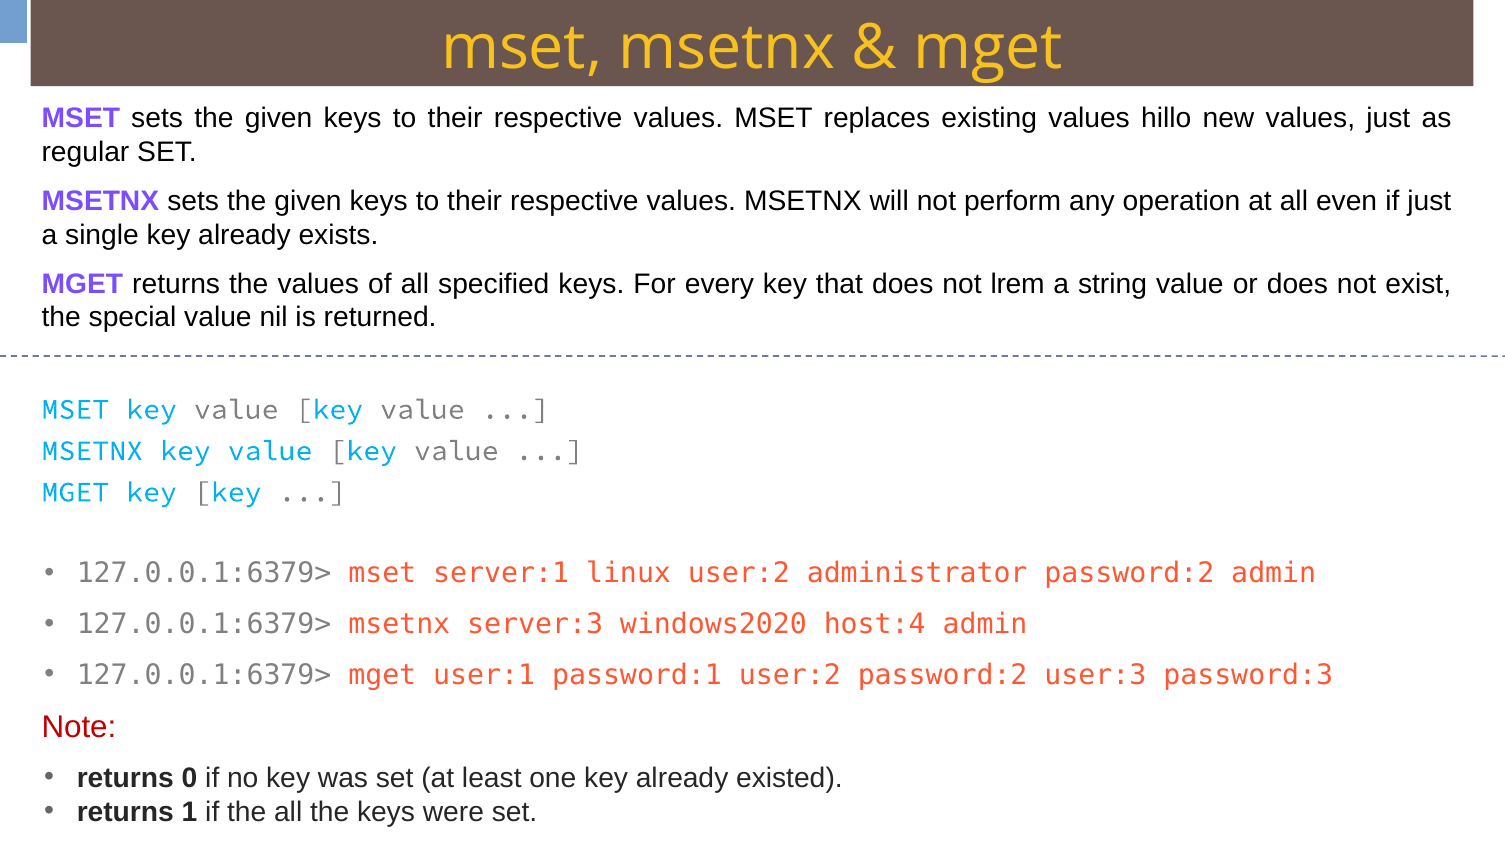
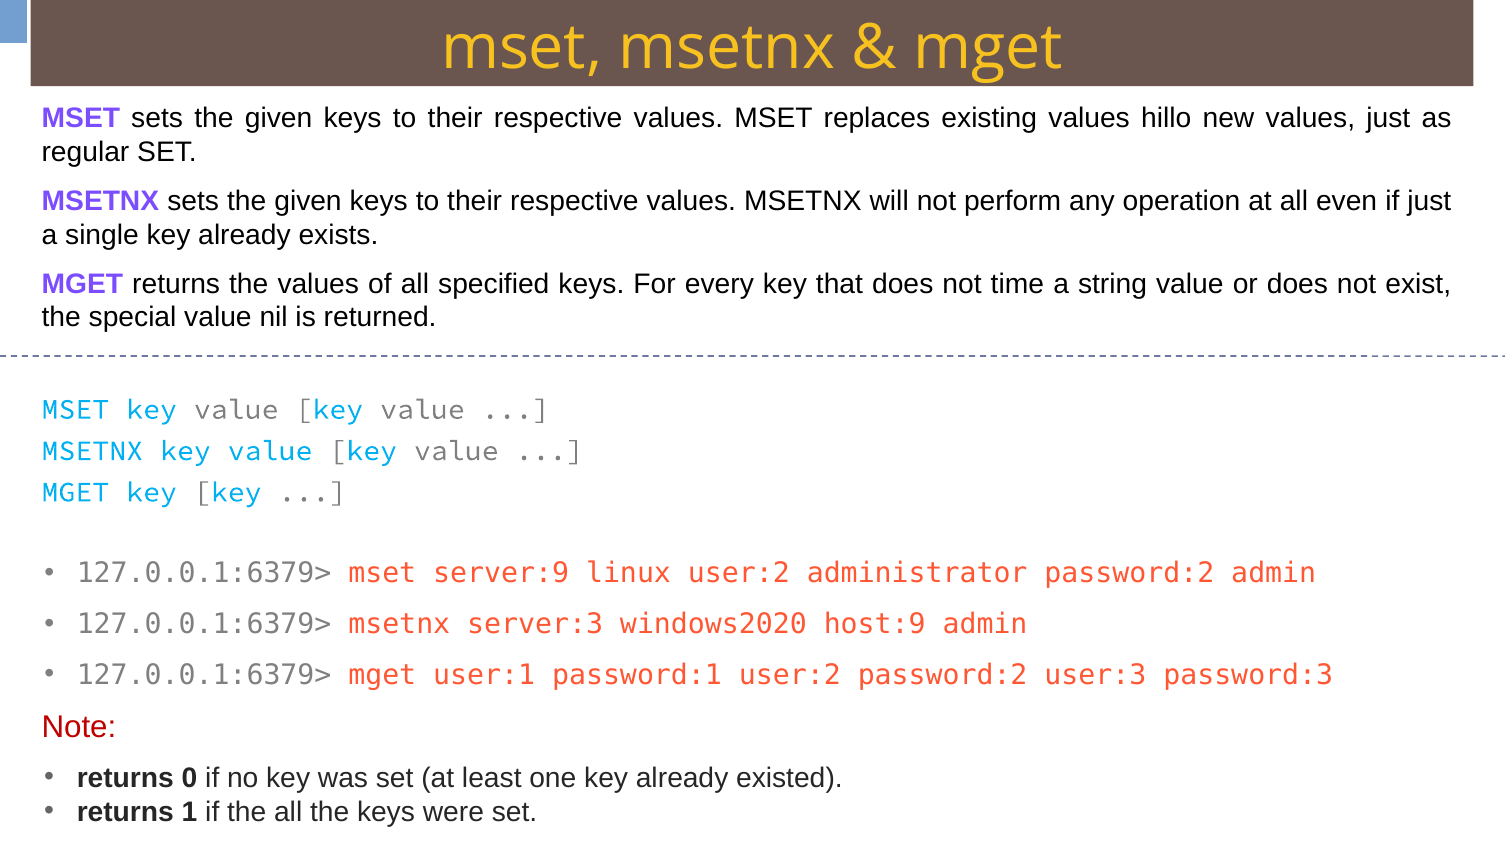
lrem: lrem -> time
server:1: server:1 -> server:9
host:4: host:4 -> host:9
